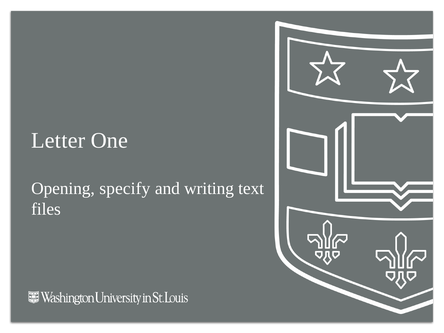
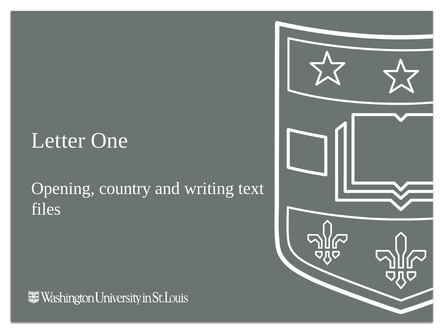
specify: specify -> country
